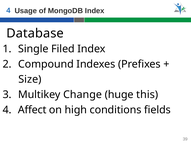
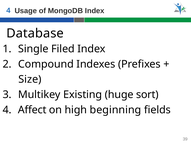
Change: Change -> Existing
this: this -> sort
conditions: conditions -> beginning
